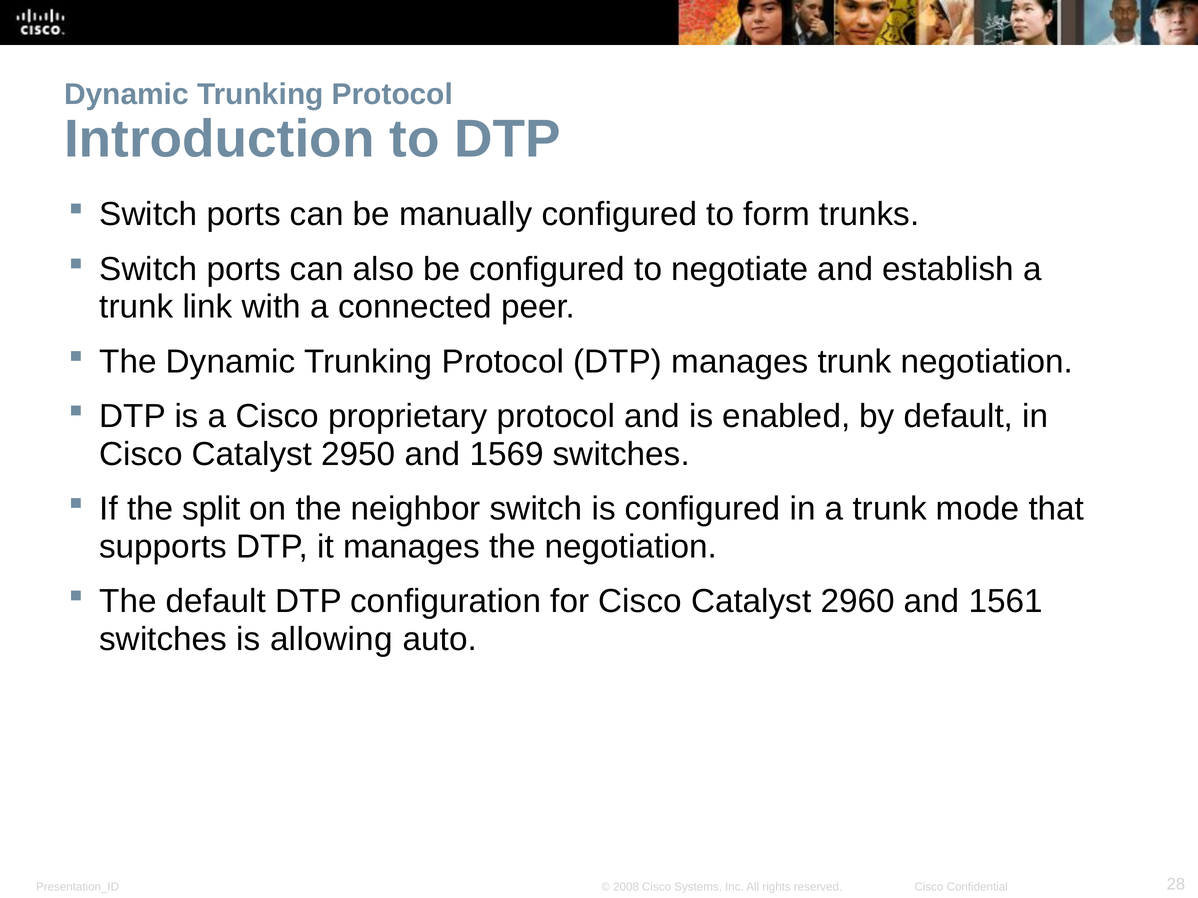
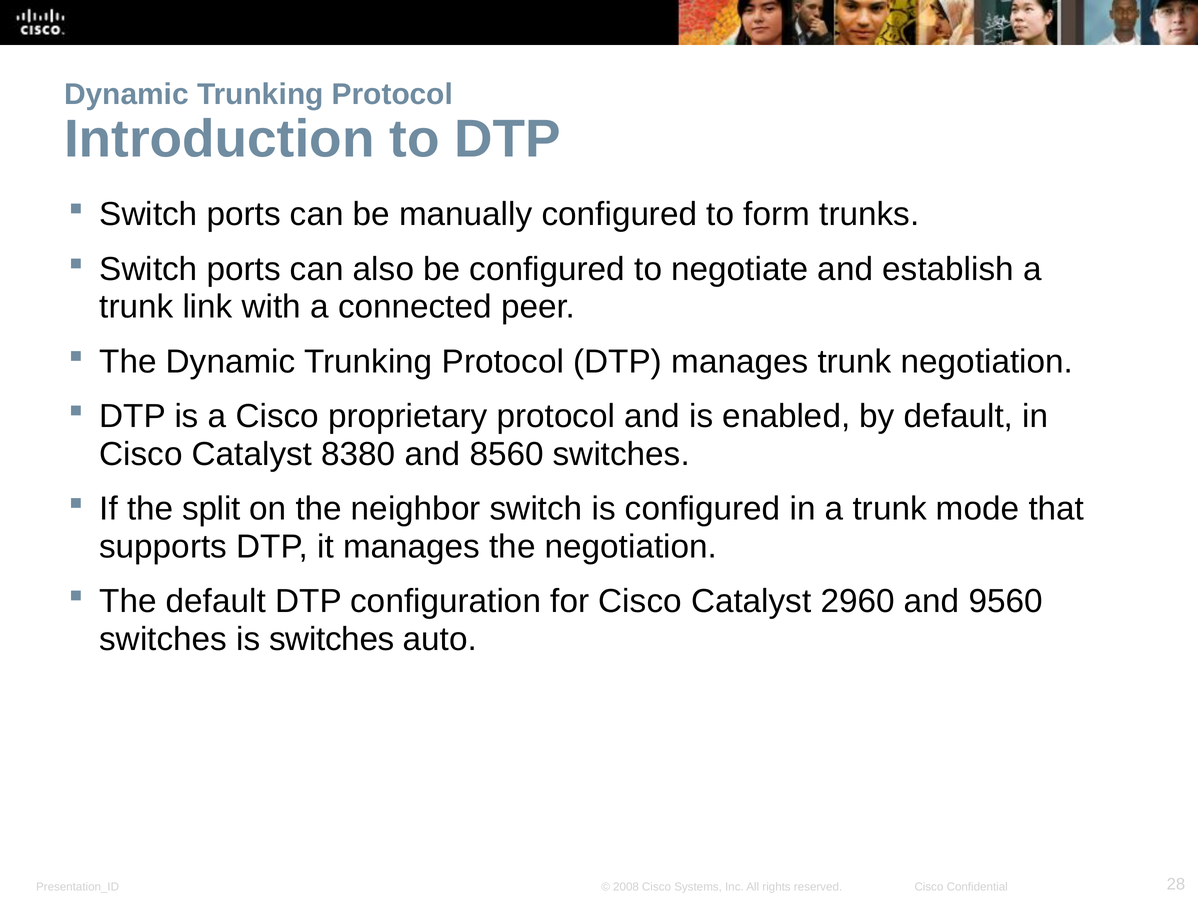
2950: 2950 -> 8380
1569: 1569 -> 8560
1561: 1561 -> 9560
is allowing: allowing -> switches
